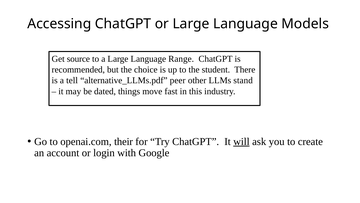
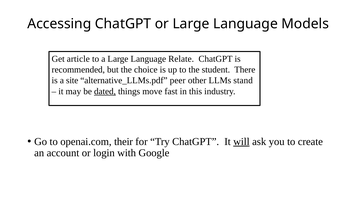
source: source -> article
Range: Range -> Relate
tell: tell -> site
dated underline: none -> present
